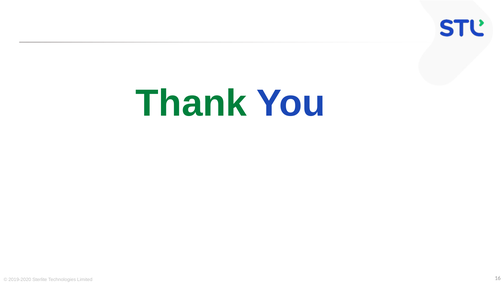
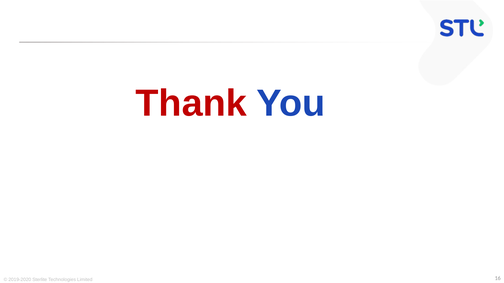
Thank colour: green -> red
